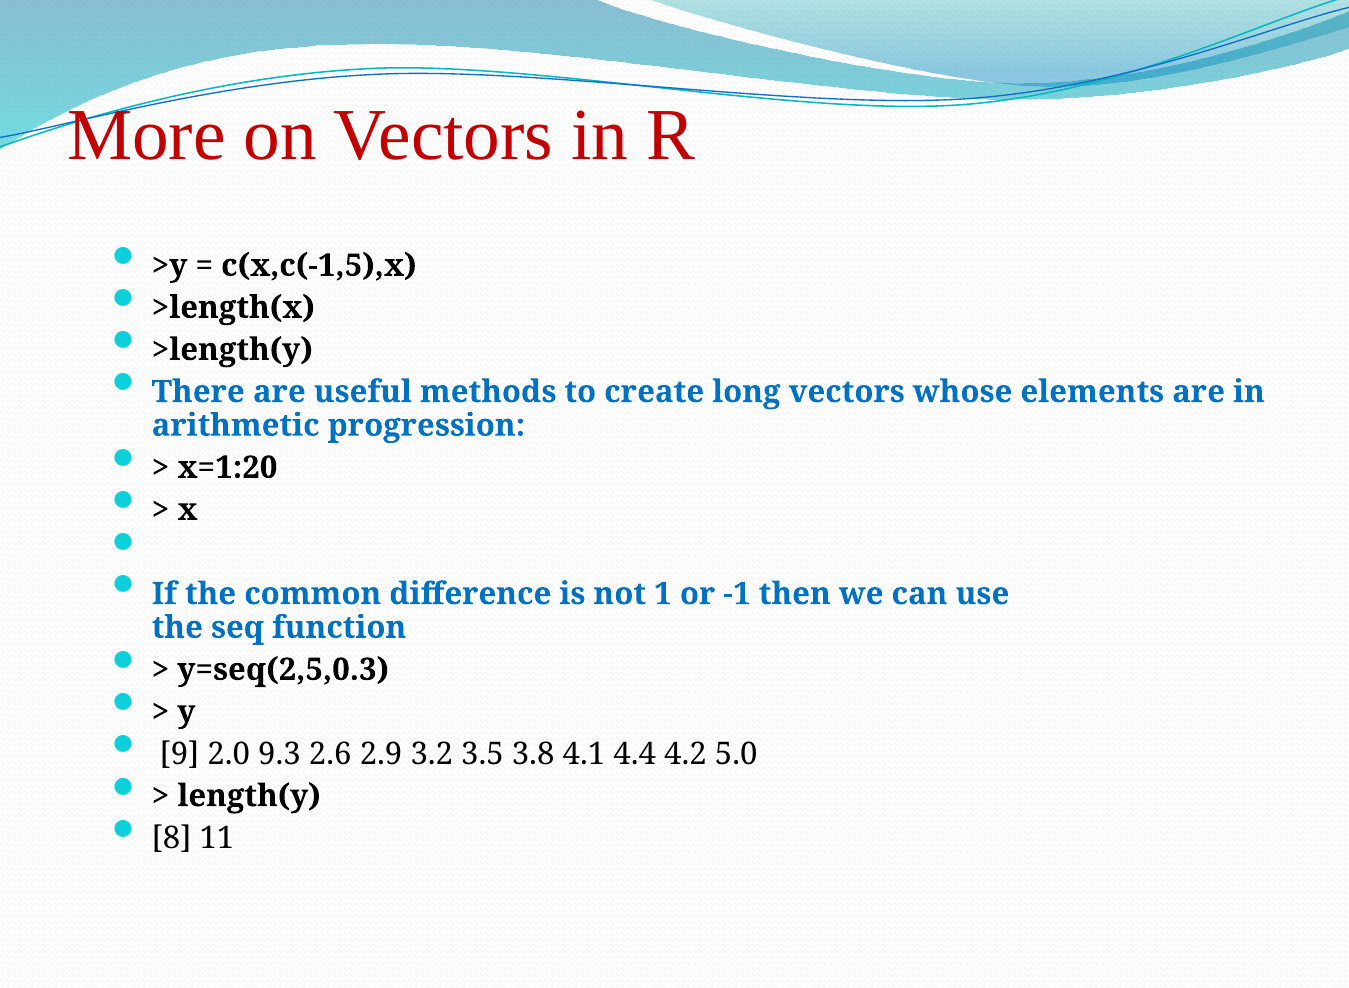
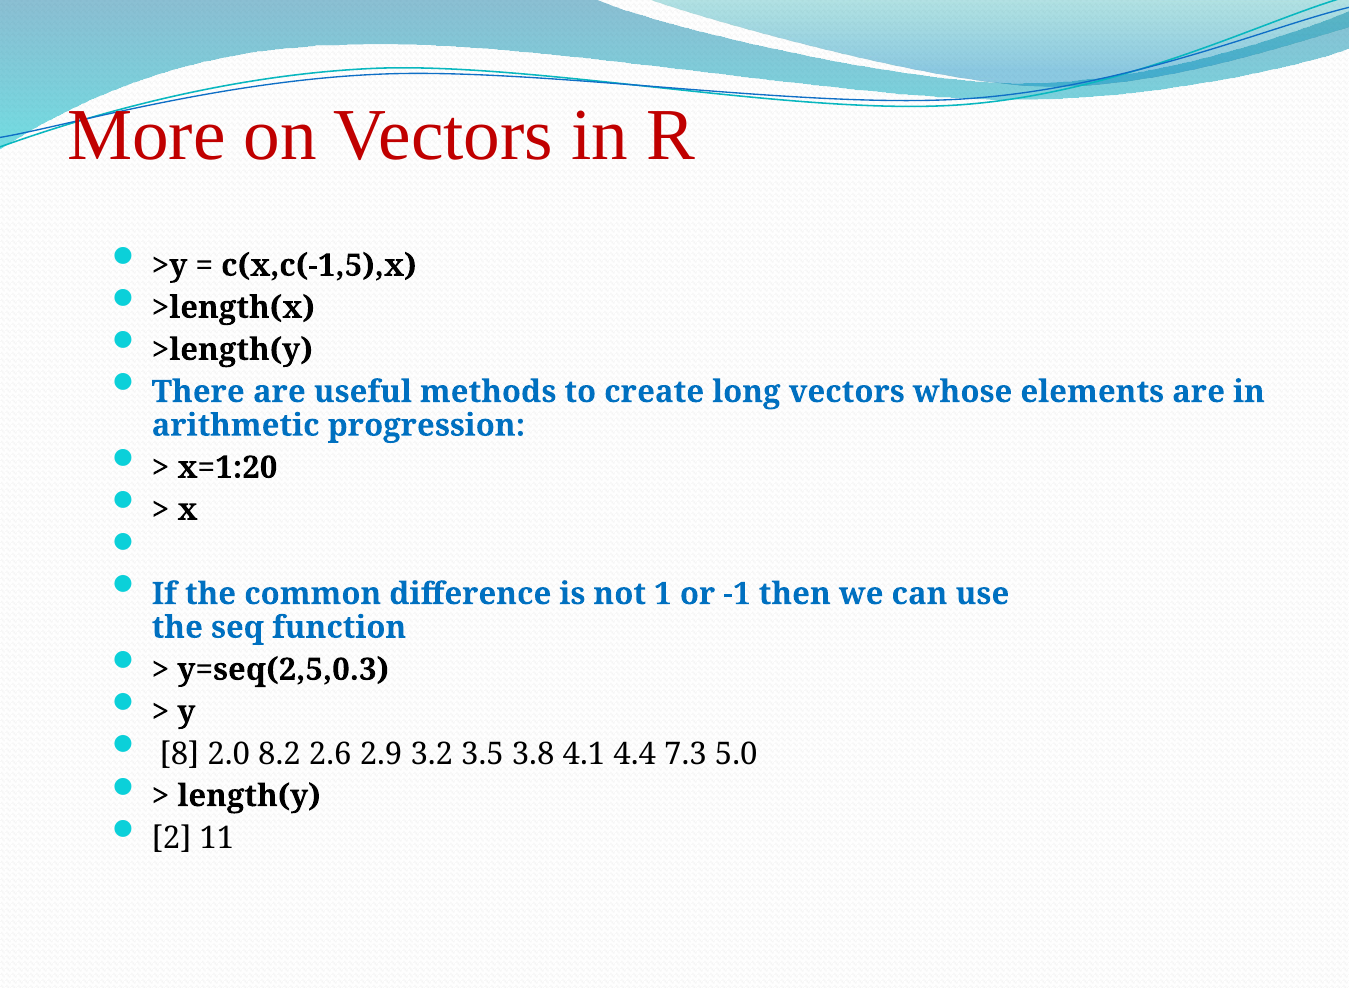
9: 9 -> 8
9.3: 9.3 -> 8.2
4.2: 4.2 -> 7.3
8: 8 -> 2
